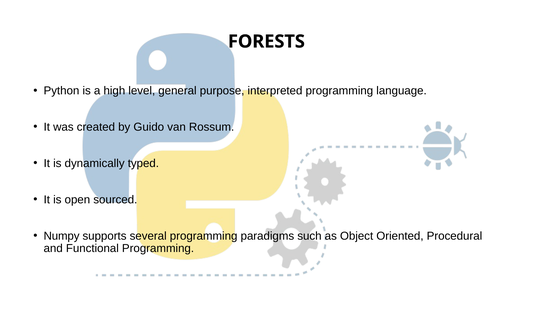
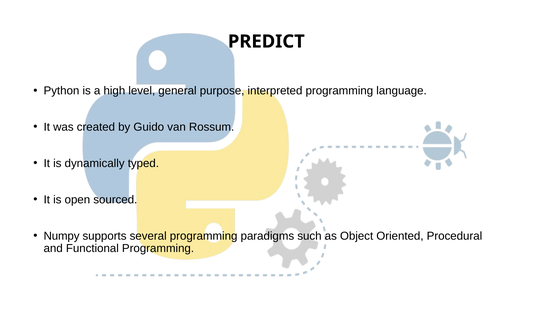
FORESTS: FORESTS -> PREDICT
